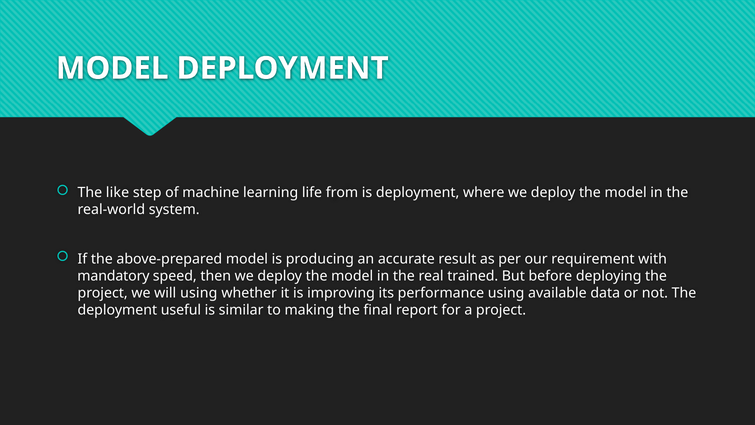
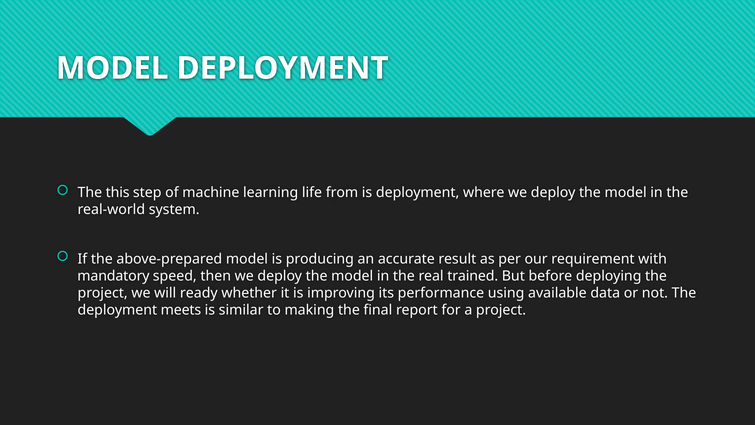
like: like -> this
will using: using -> ready
useful: useful -> meets
